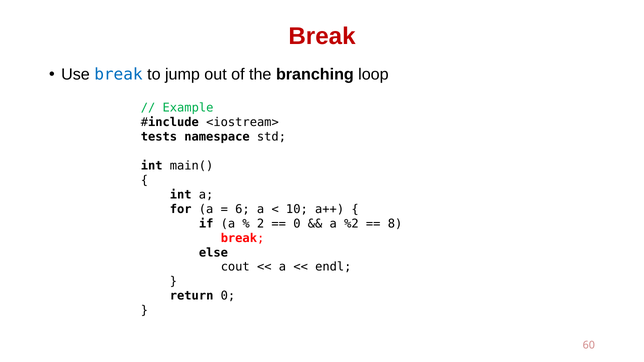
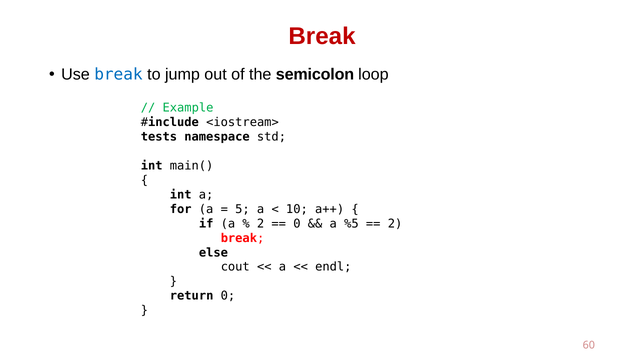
branching: branching -> semicolon
6: 6 -> 5
%2: %2 -> %5
8 at (395, 224): 8 -> 2
